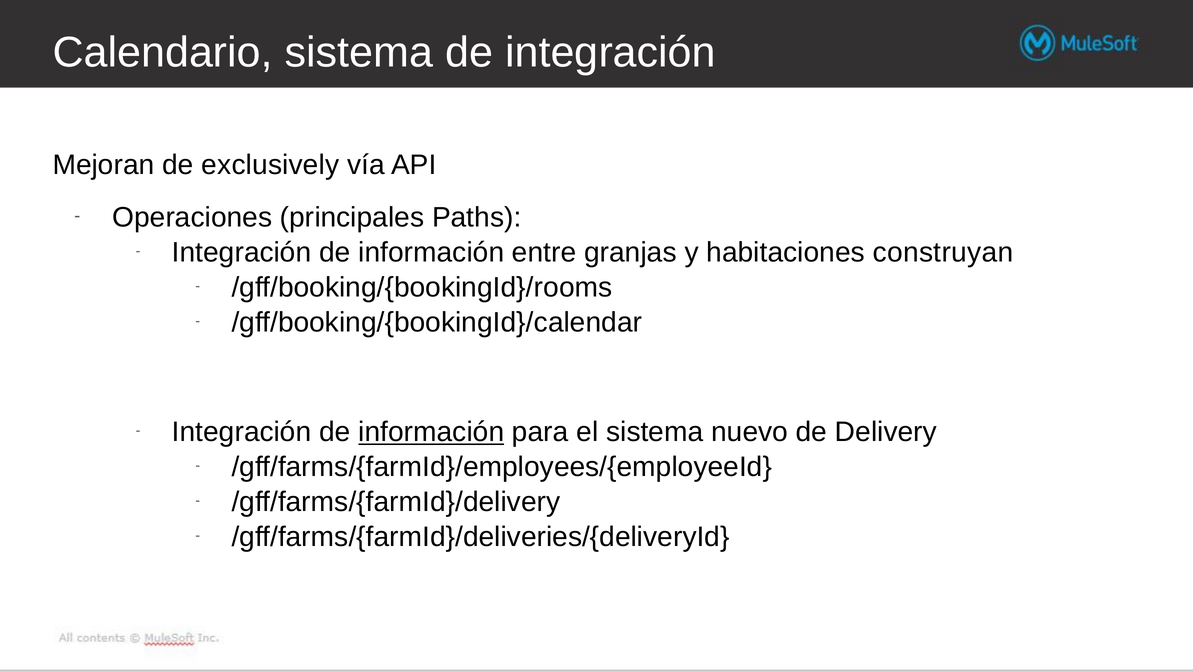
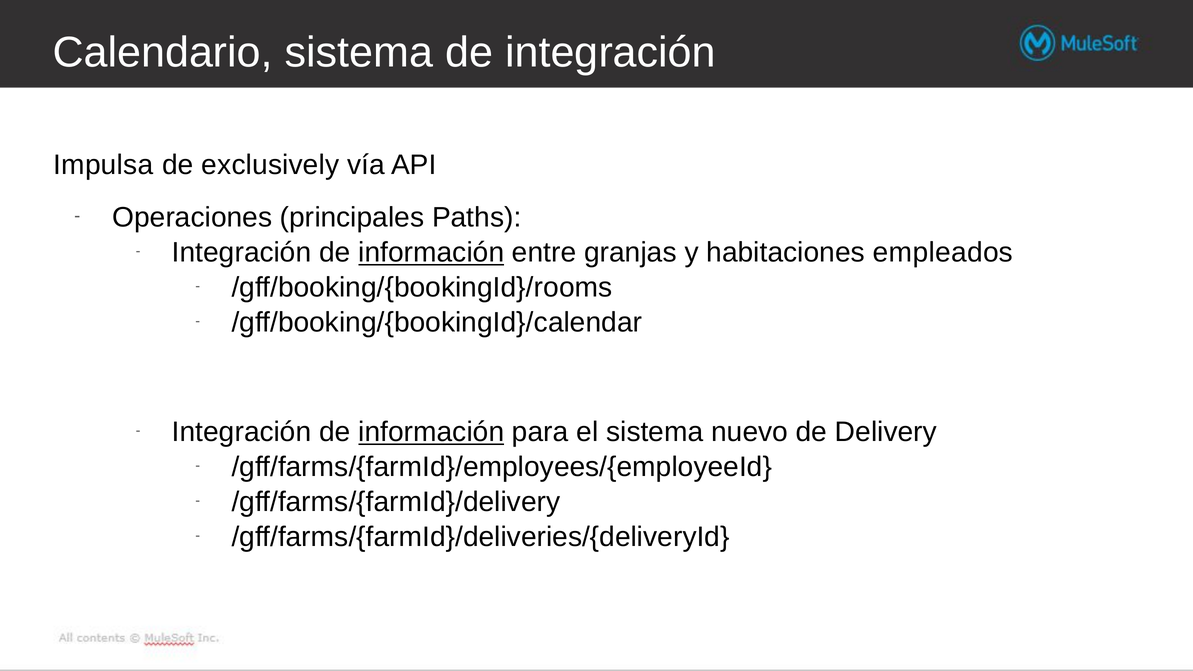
Mejoran: Mejoran -> Impulsa
información at (431, 253) underline: none -> present
construyan: construyan -> empleados
